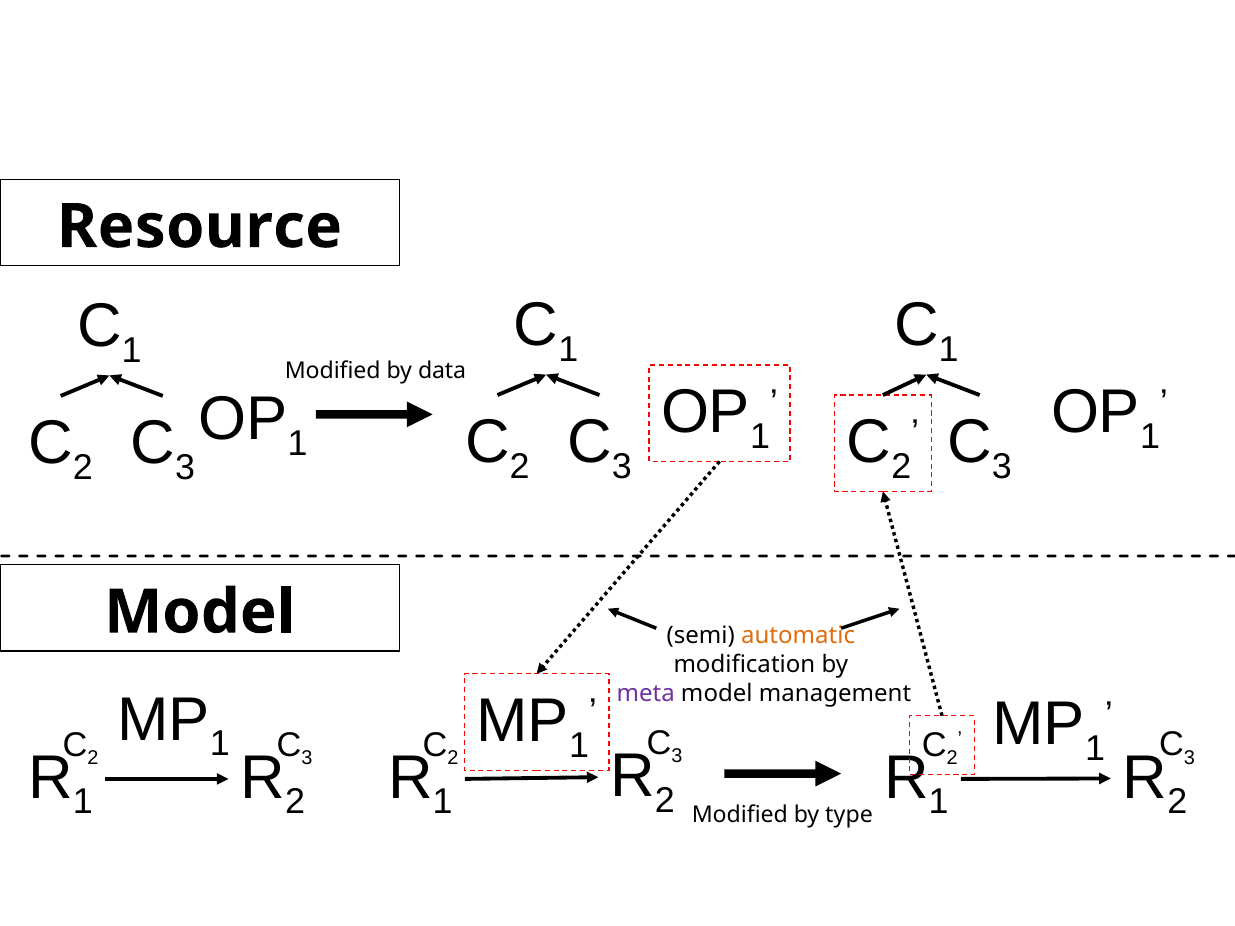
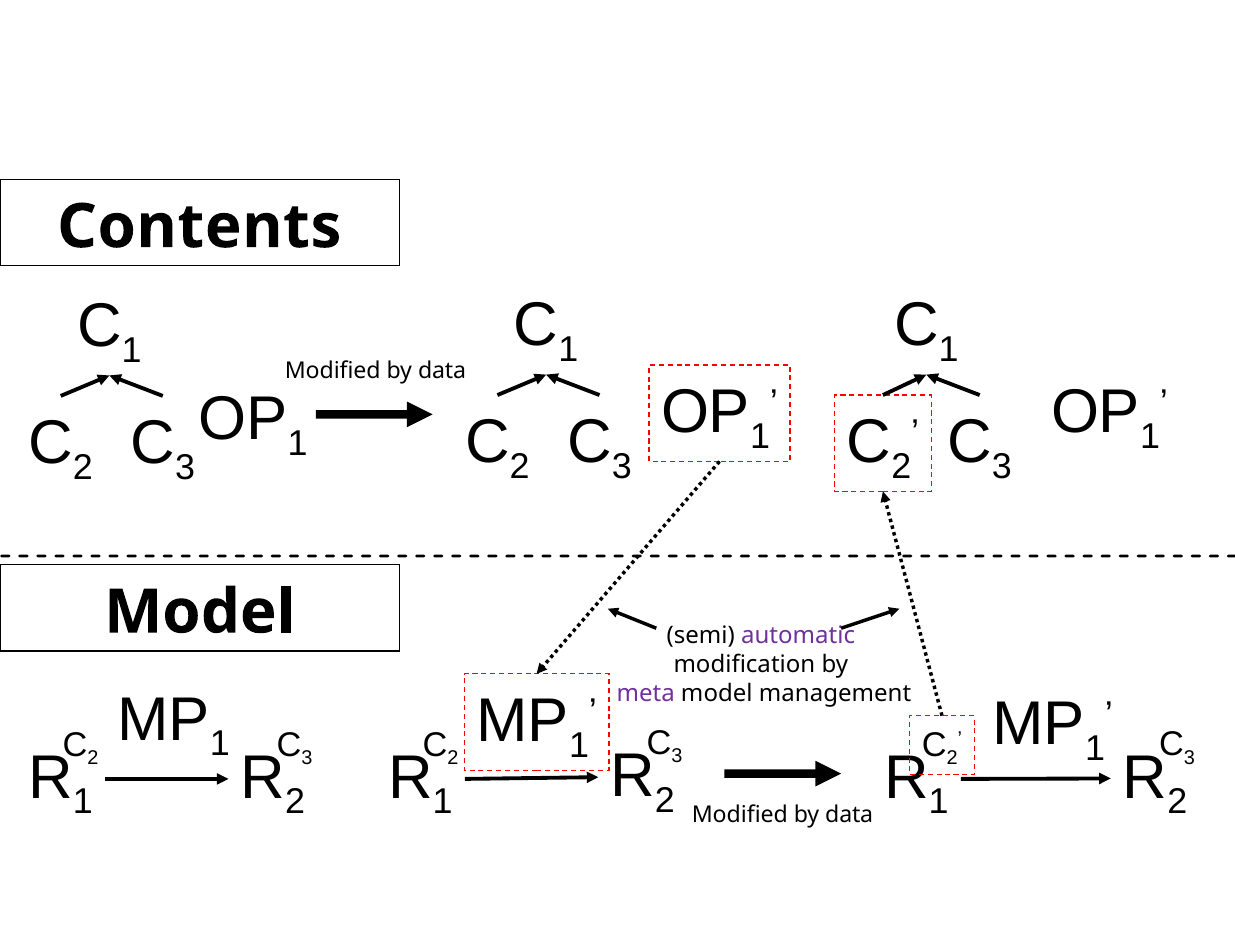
Resource: Resource -> Contents
automatic colour: orange -> purple
type at (849, 815): type -> data
